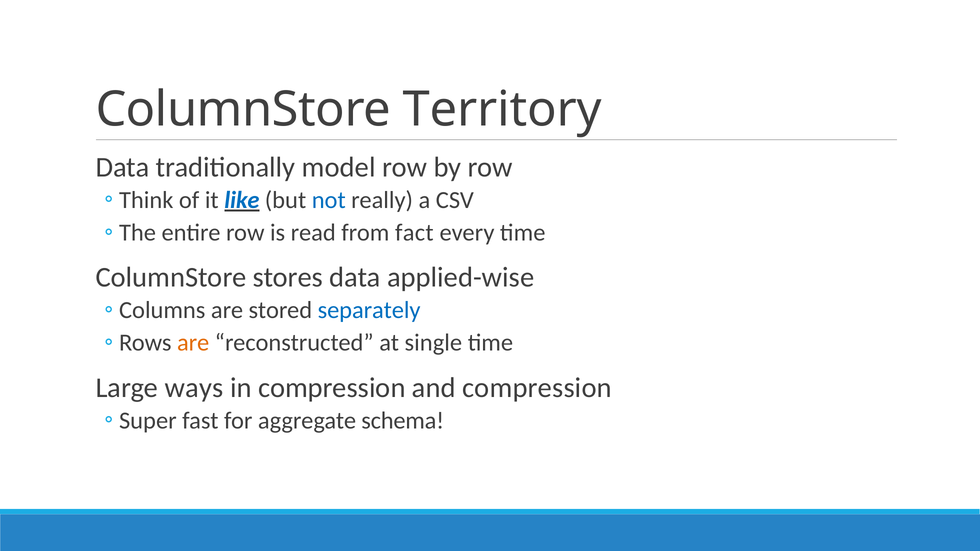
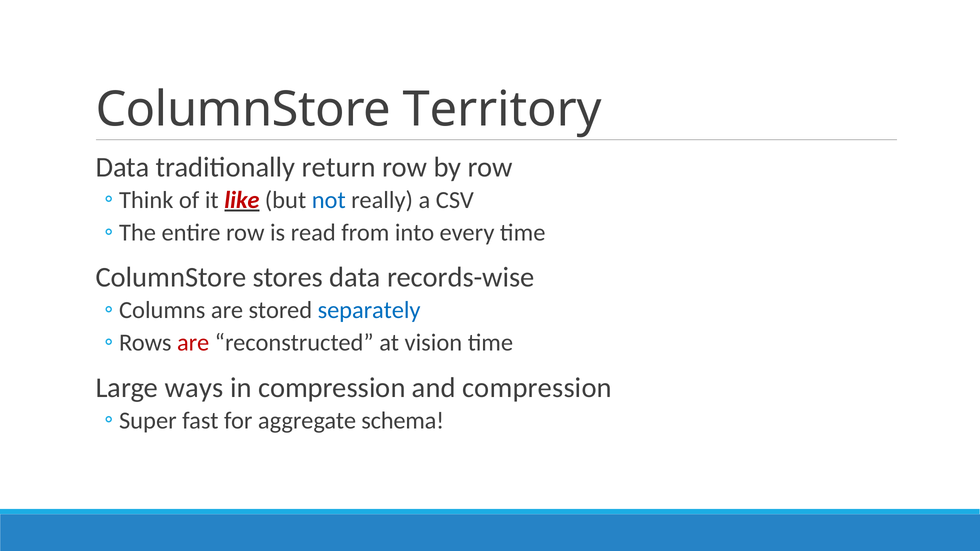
model: model -> return
like colour: blue -> red
fact: fact -> into
applied-wise: applied-wise -> records-wise
are at (193, 343) colour: orange -> red
single: single -> vision
